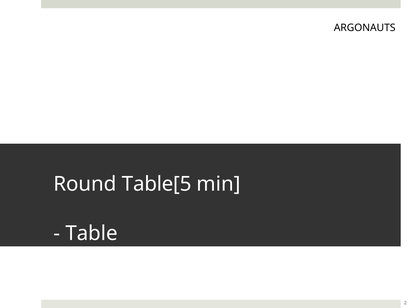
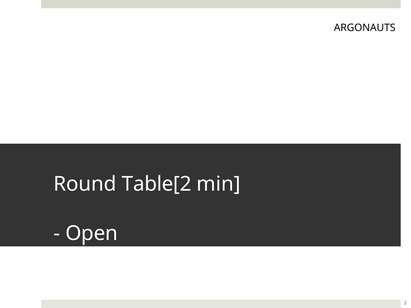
Table[5: Table[5 -> Table[2
Table: Table -> Open
